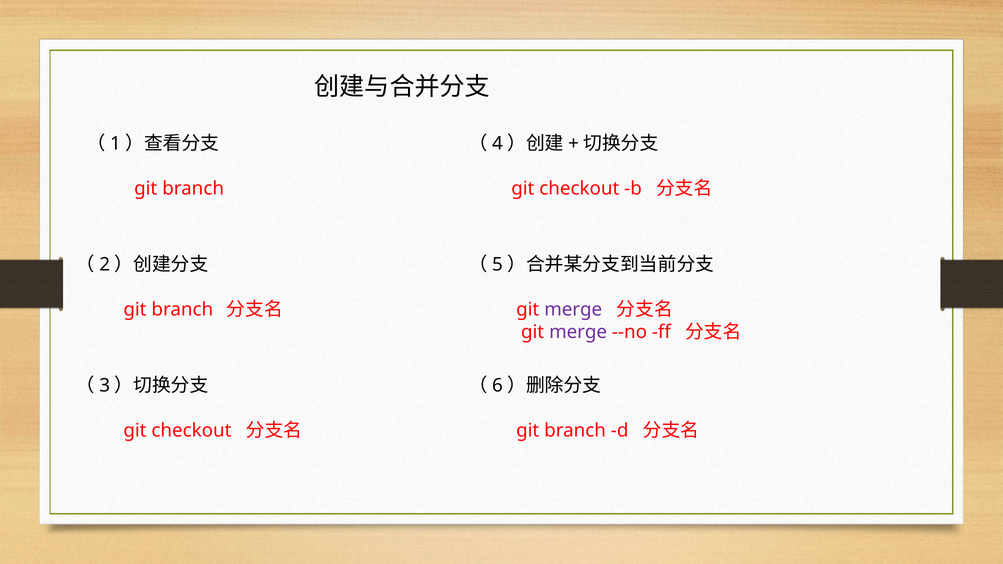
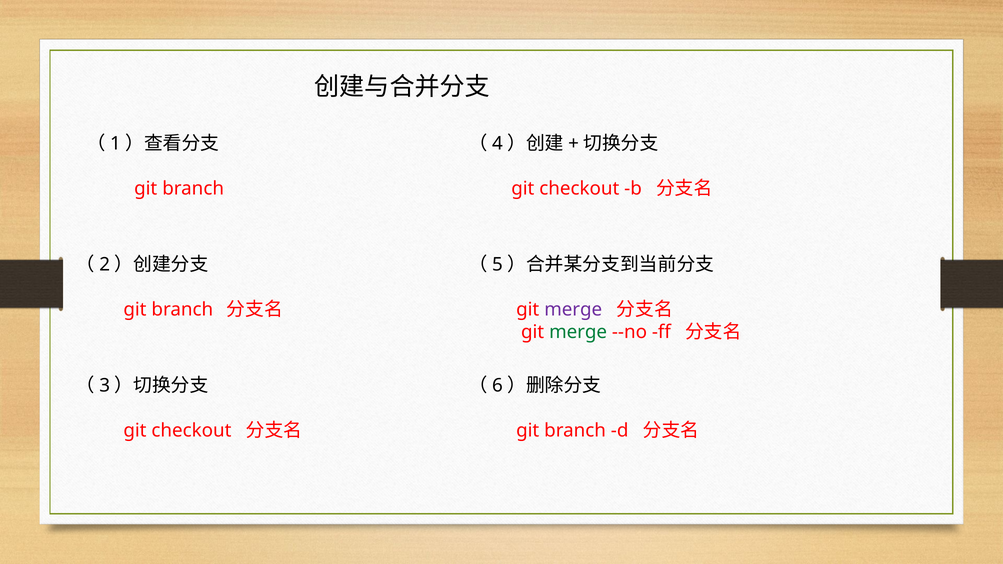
merge at (578, 332) colour: purple -> green
